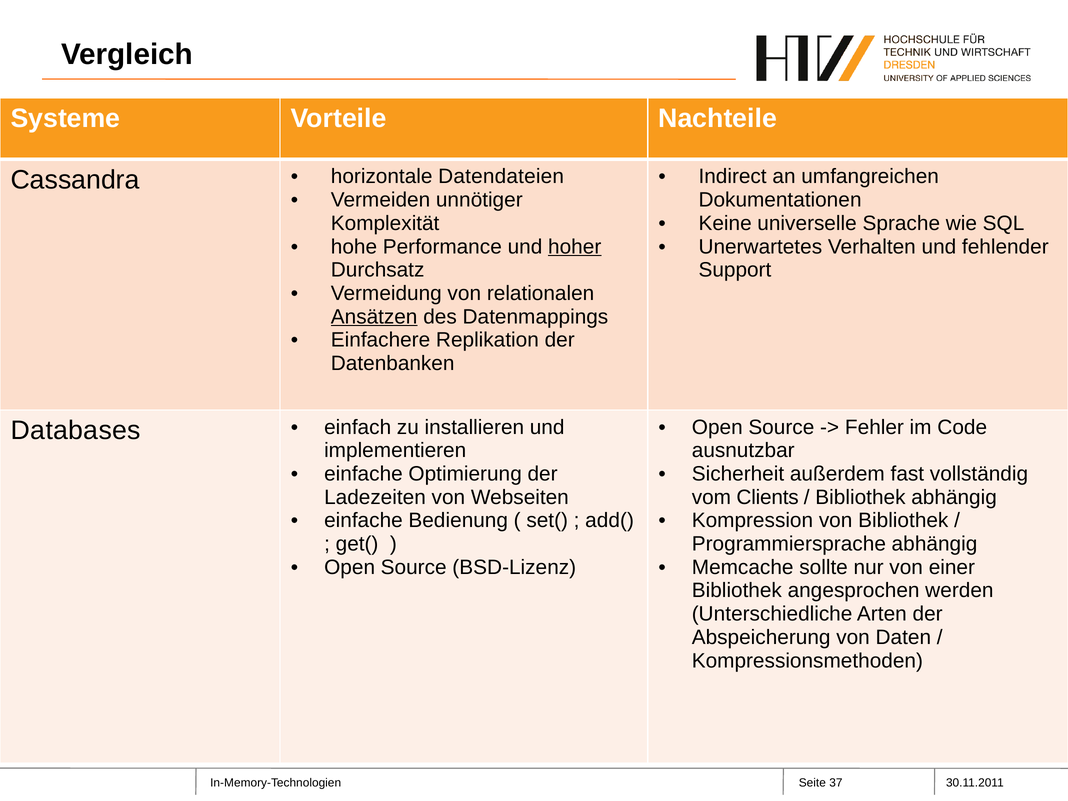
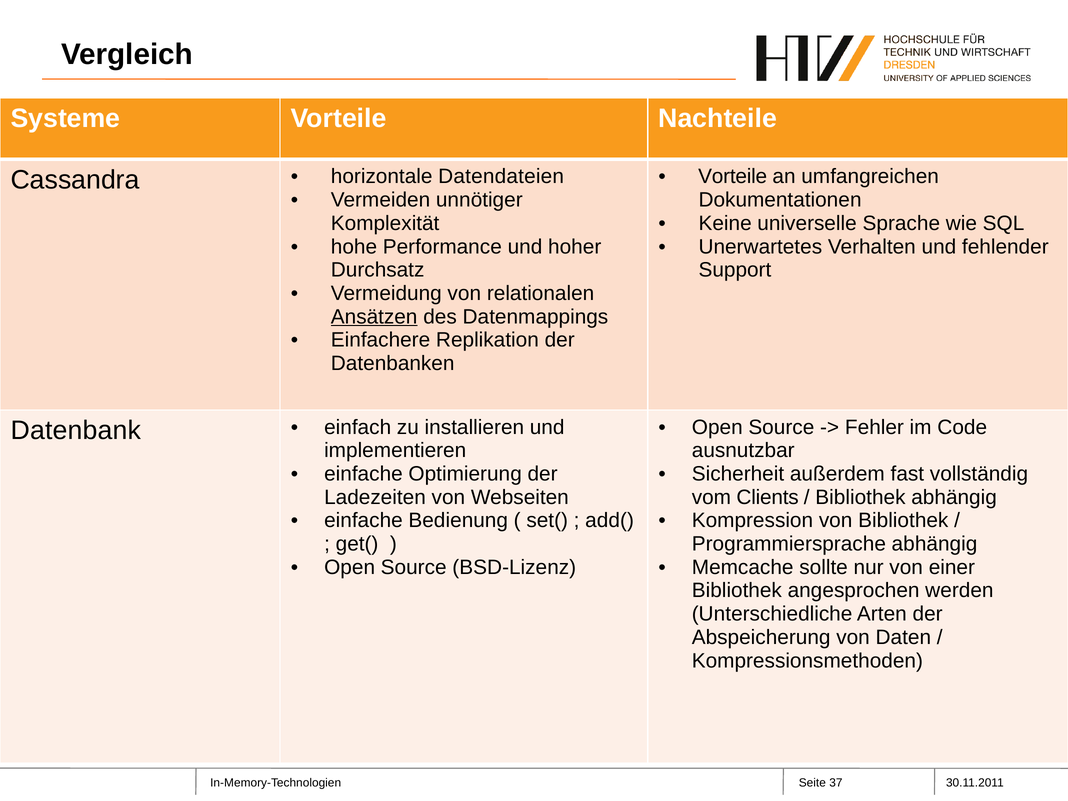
Indirect at (733, 177): Indirect -> Vorteile
hoher underline: present -> none
Databases: Databases -> Datenbank
